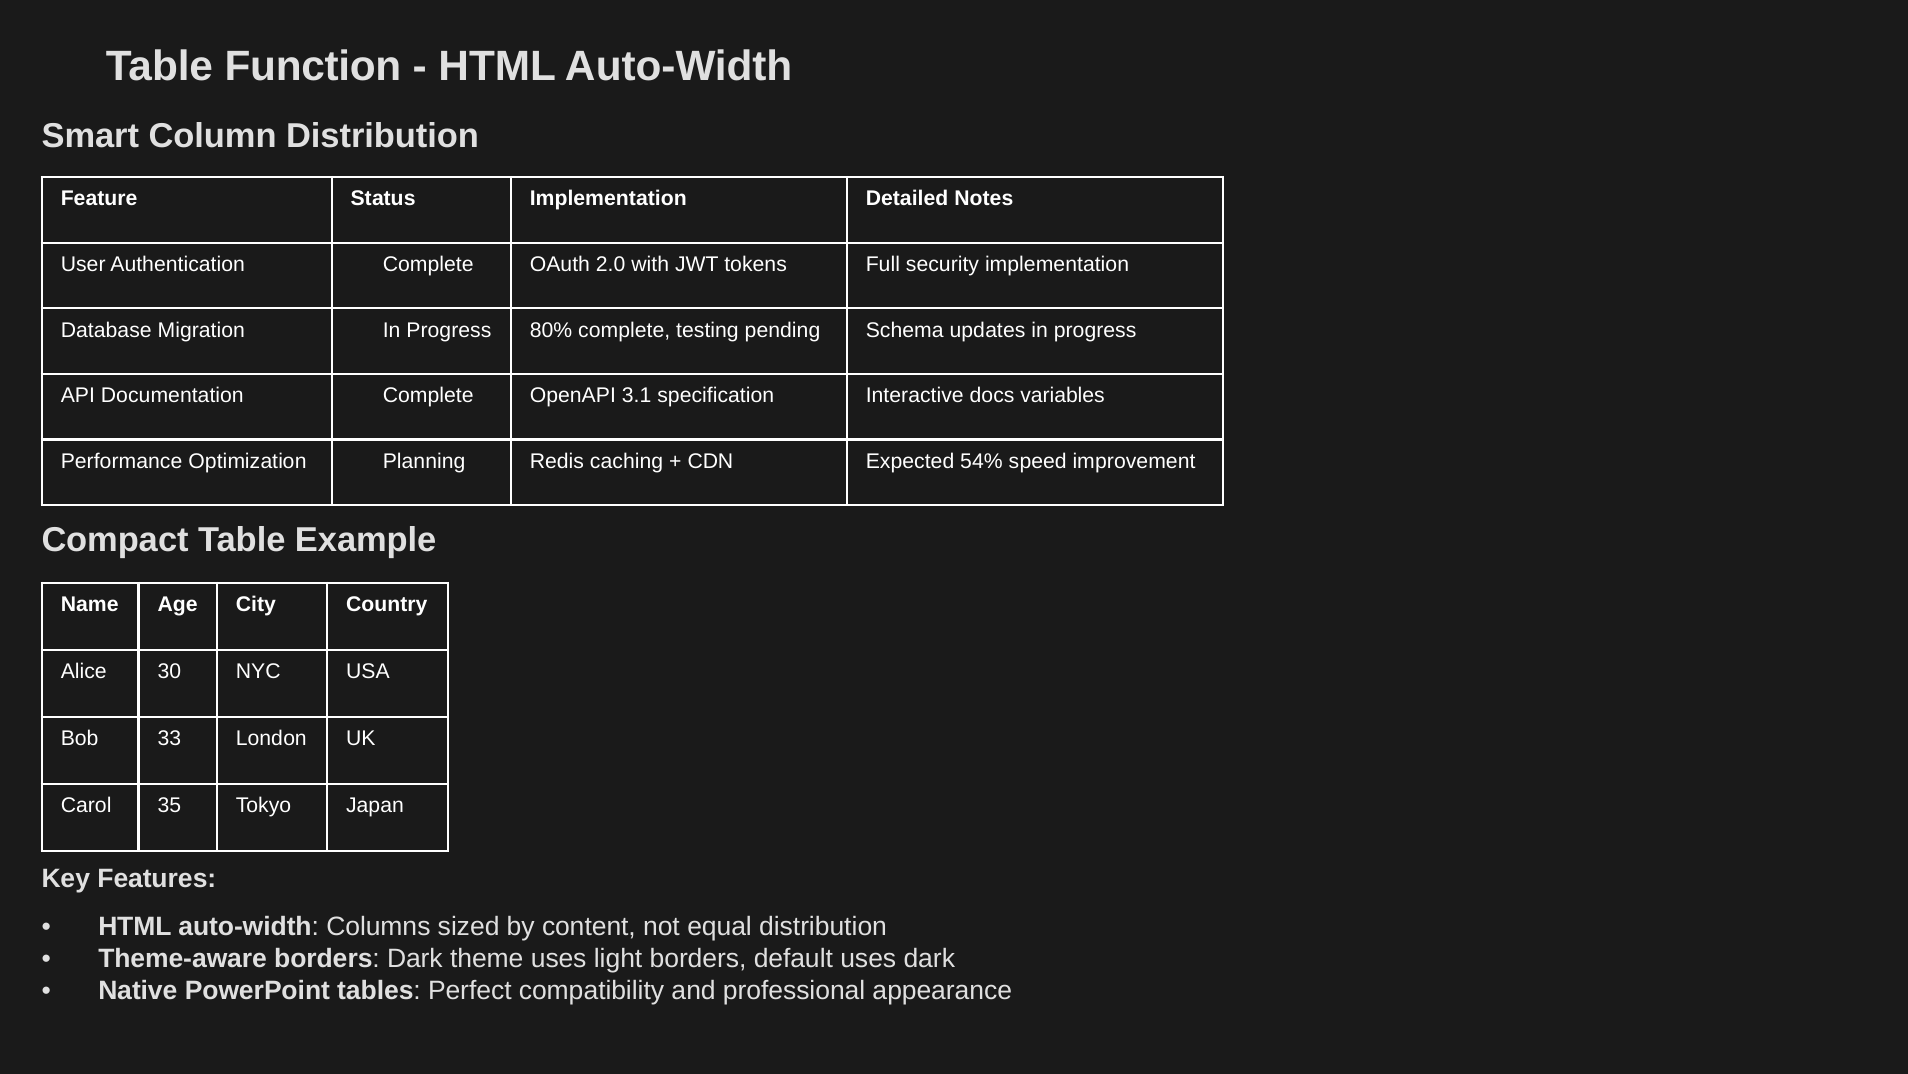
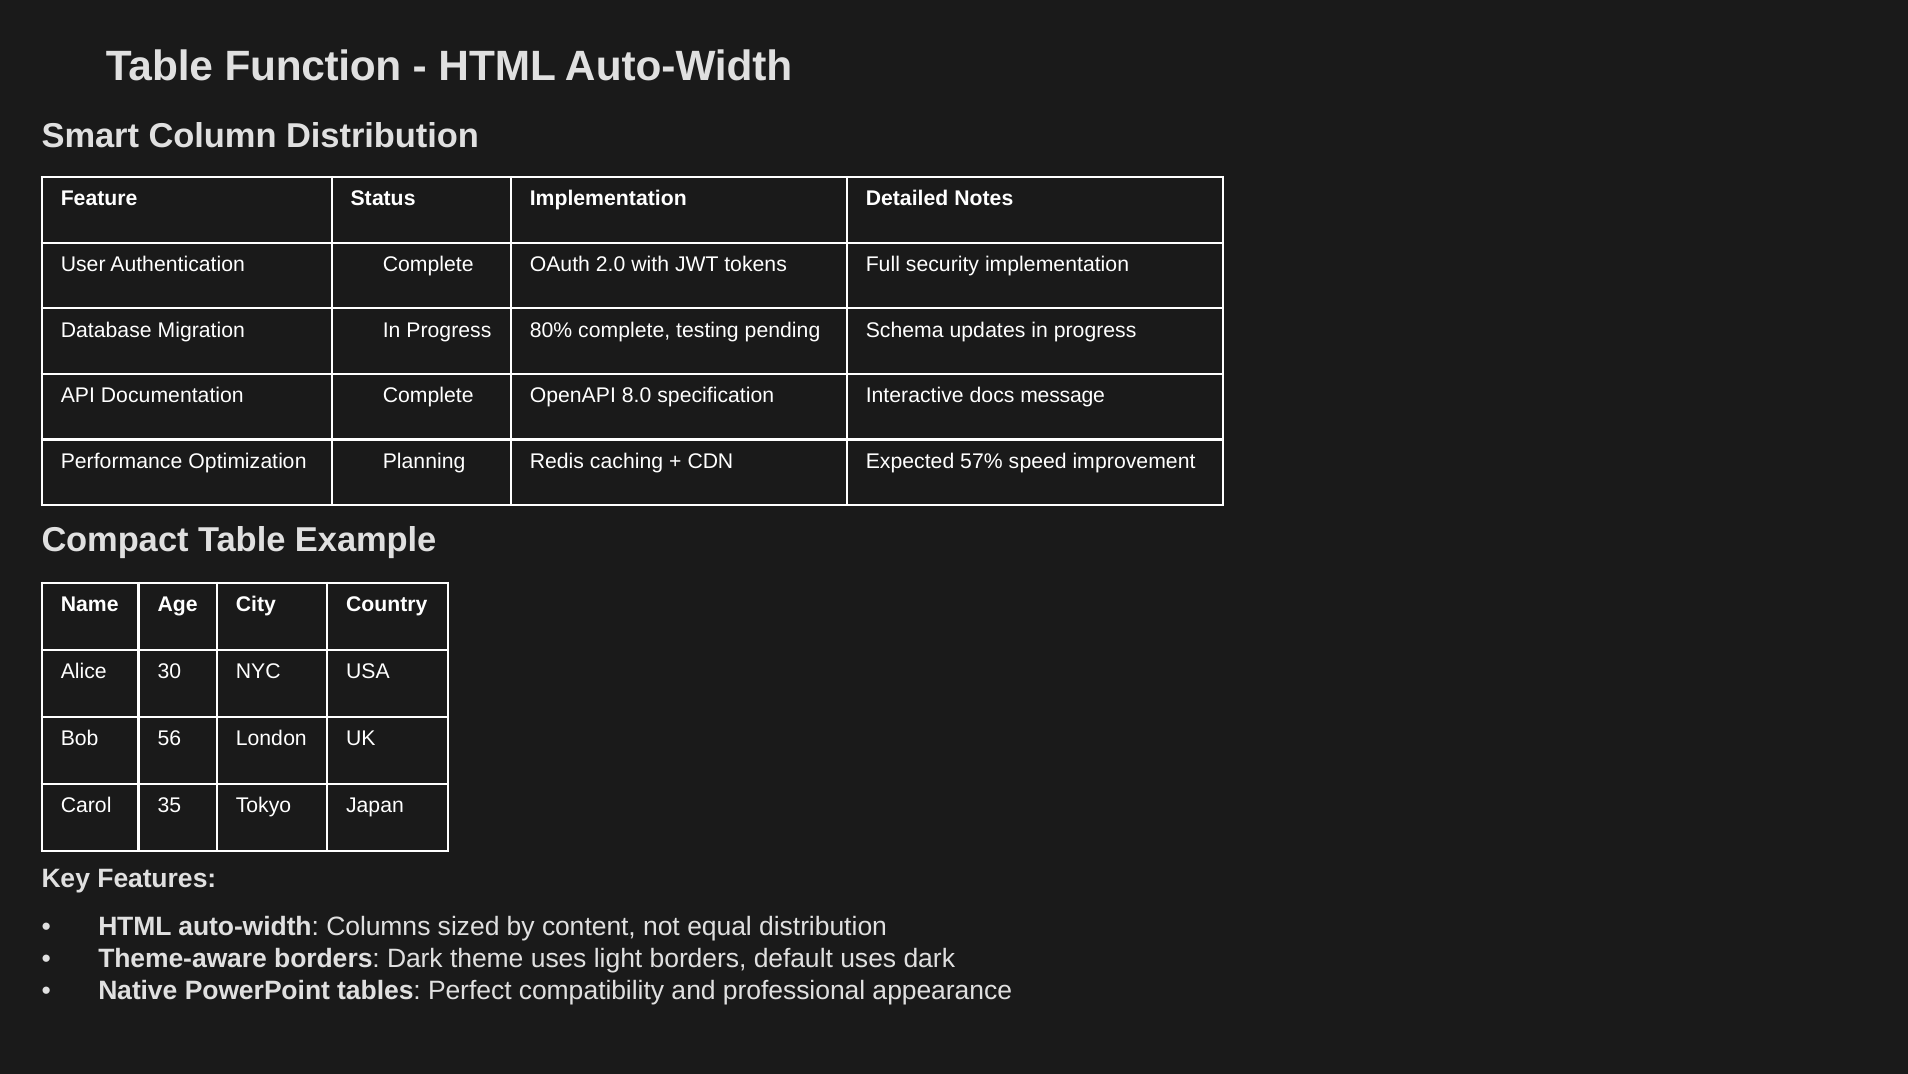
3.1: 3.1 -> 8.0
variables: variables -> message
54%: 54% -> 57%
33: 33 -> 56
